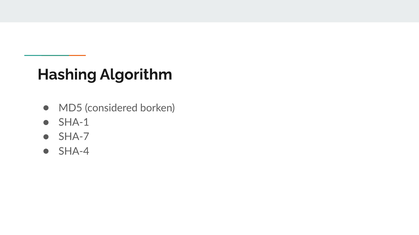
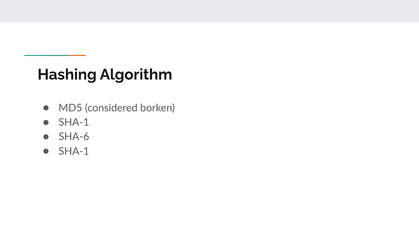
SHA-7: SHA-7 -> SHA-6
SHA-4 at (74, 152): SHA-4 -> SHA-1
